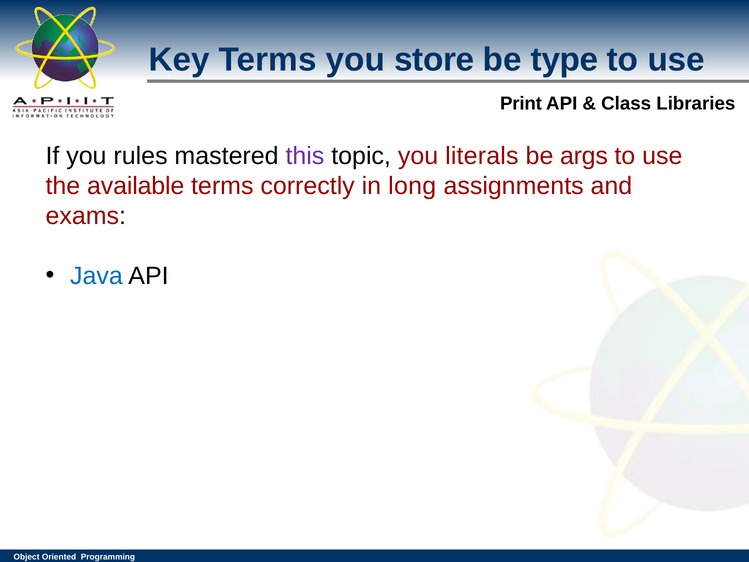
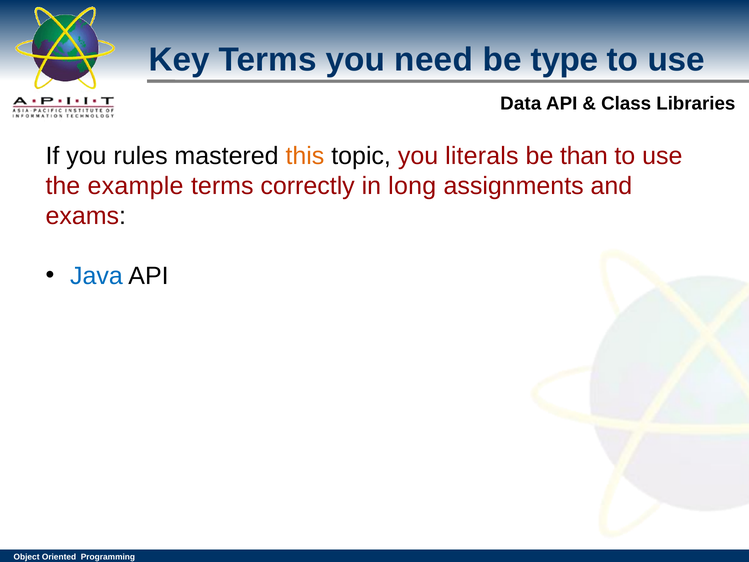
store: store -> need
Print: Print -> Data
this colour: purple -> orange
args: args -> than
available: available -> example
